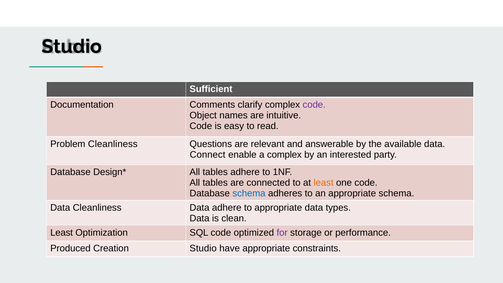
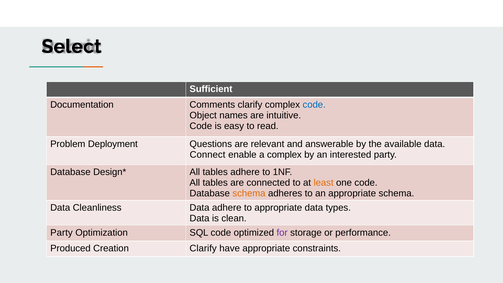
Studio at (72, 47): Studio -> Select
code at (314, 105) colour: purple -> blue
Problem Cleanliness: Cleanliness -> Deployment
schema at (249, 193) colour: blue -> orange
Least at (62, 233): Least -> Party
Creation Studio: Studio -> Clarify
